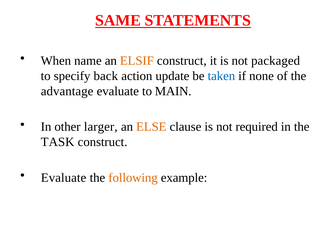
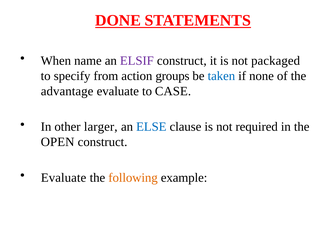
SAME: SAME -> DONE
ELSIF colour: orange -> purple
back: back -> from
update: update -> groups
MAIN: MAIN -> CASE
ELSE colour: orange -> blue
TASK: TASK -> OPEN
